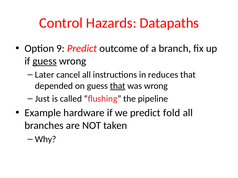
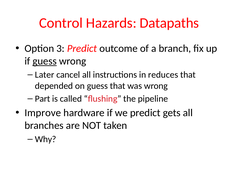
9: 9 -> 3
that at (118, 86) underline: present -> none
Just: Just -> Part
Example: Example -> Improve
fold: fold -> gets
